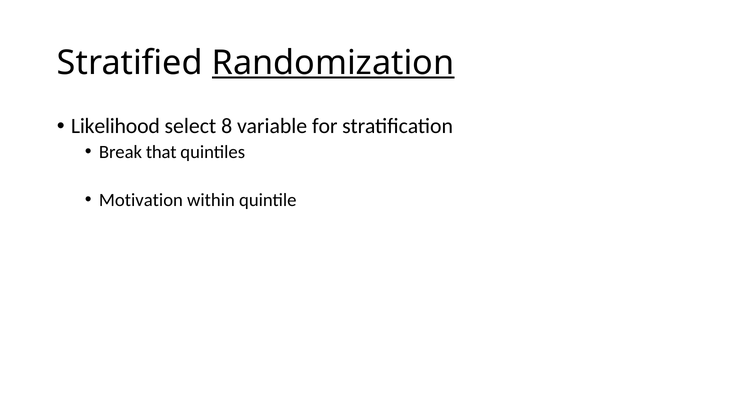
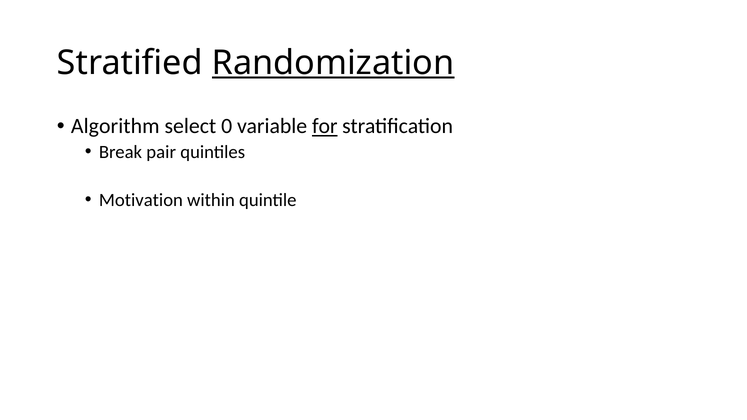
Likelihood: Likelihood -> Algorithm
8: 8 -> 0
for underline: none -> present
that: that -> pair
